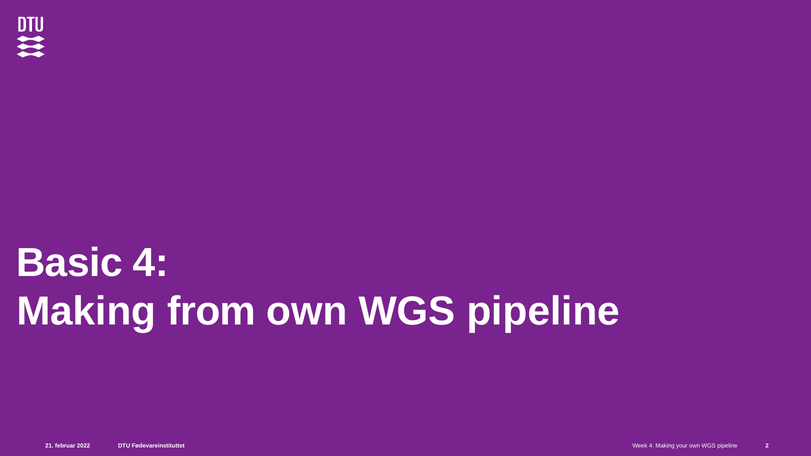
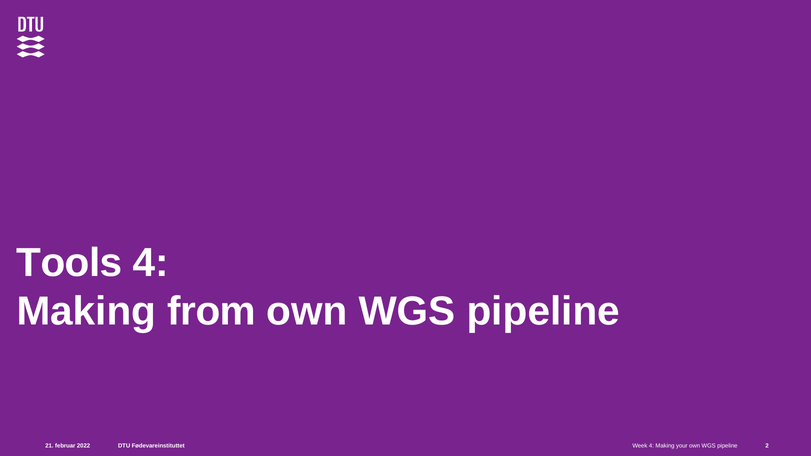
Basic: Basic -> Tools
